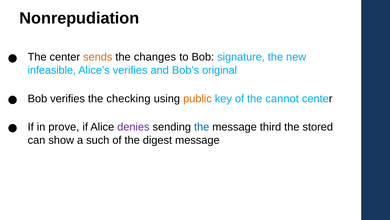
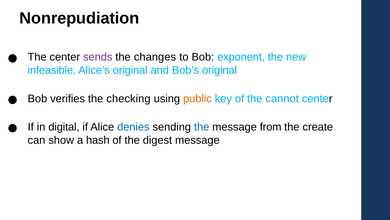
sends colour: orange -> purple
signature: signature -> exponent
Alice’s verifies: verifies -> original
prove: prove -> digital
denies colour: purple -> blue
third: third -> from
stored: stored -> create
such: such -> hash
